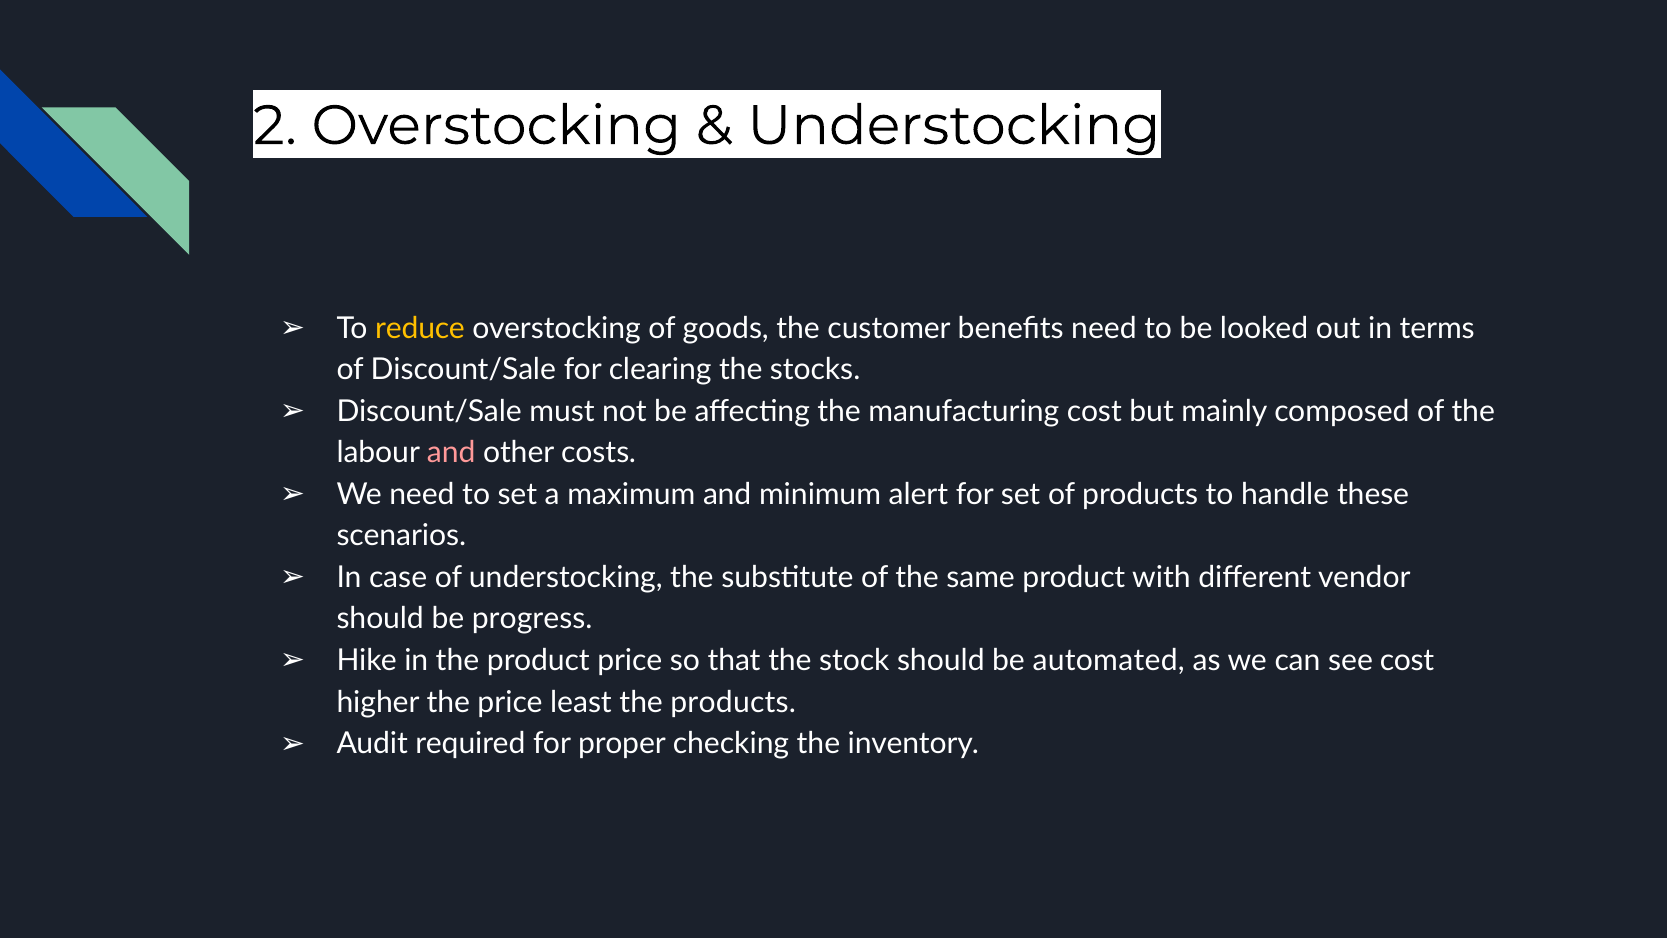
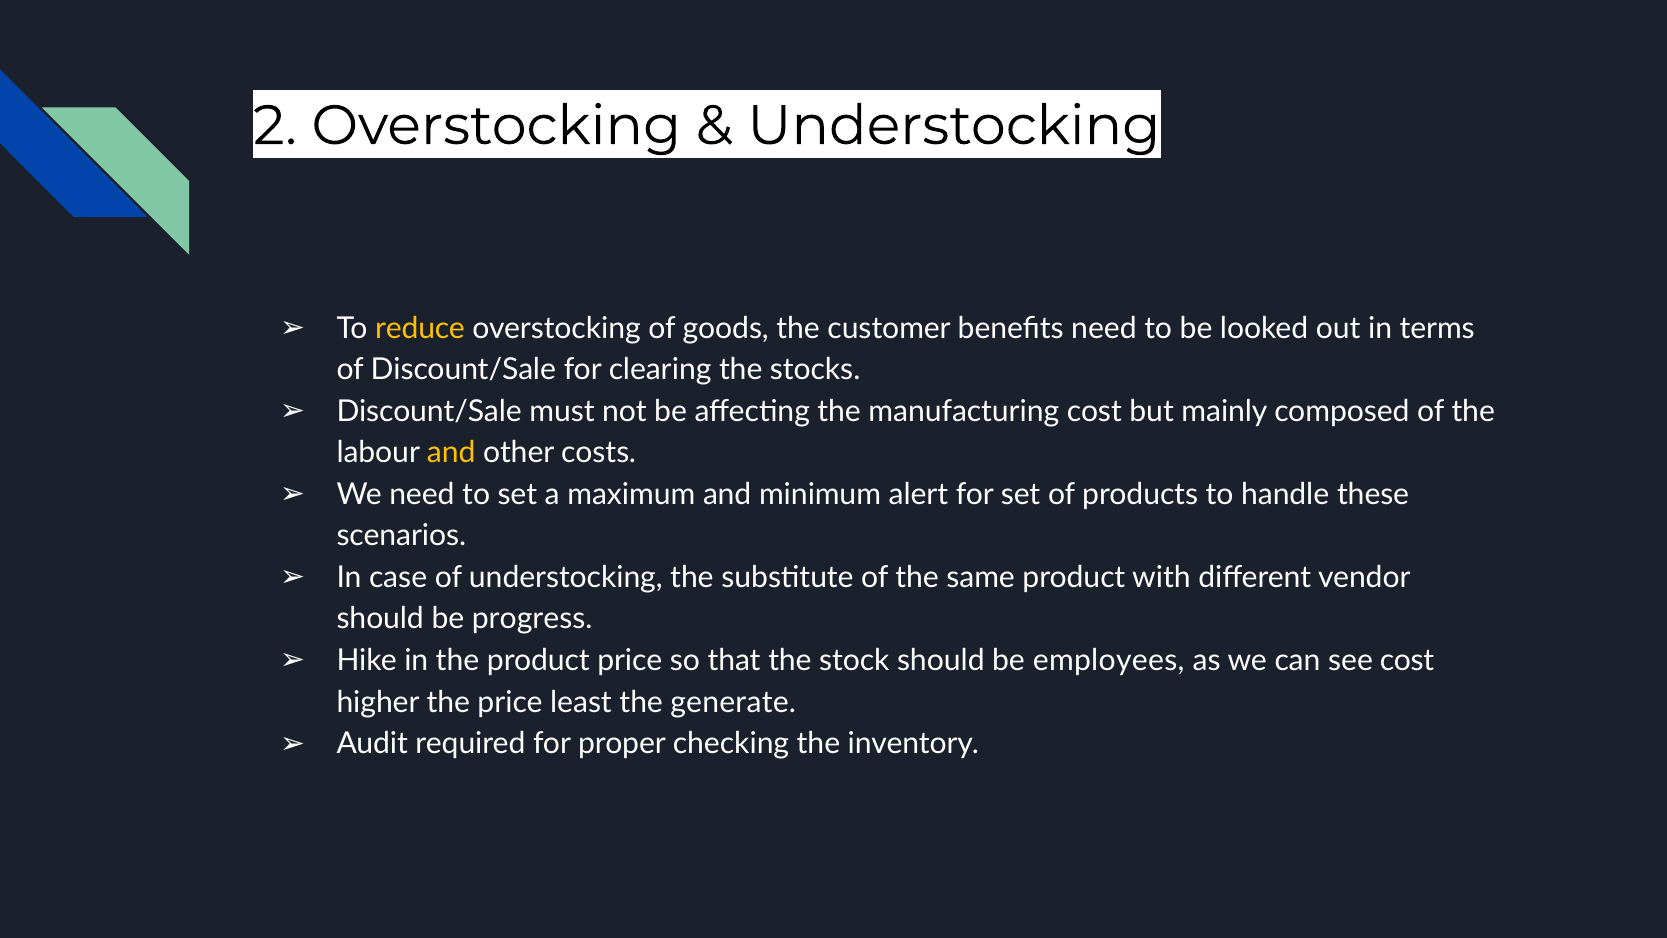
and at (451, 453) colour: pink -> yellow
automated: automated -> employees
the products: products -> generate
